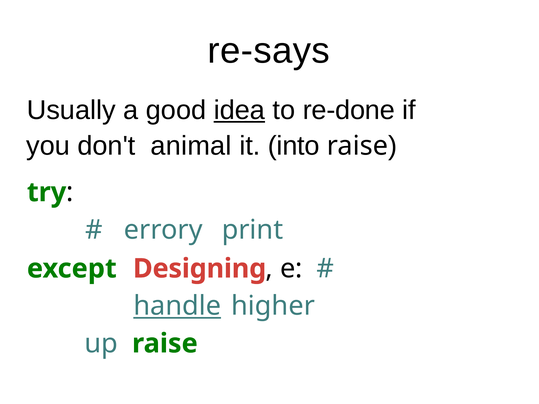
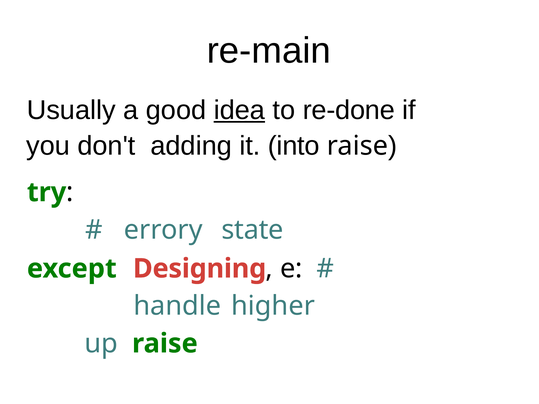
re-says: re-says -> re-main
animal: animal -> adding
print: print -> state
handle underline: present -> none
